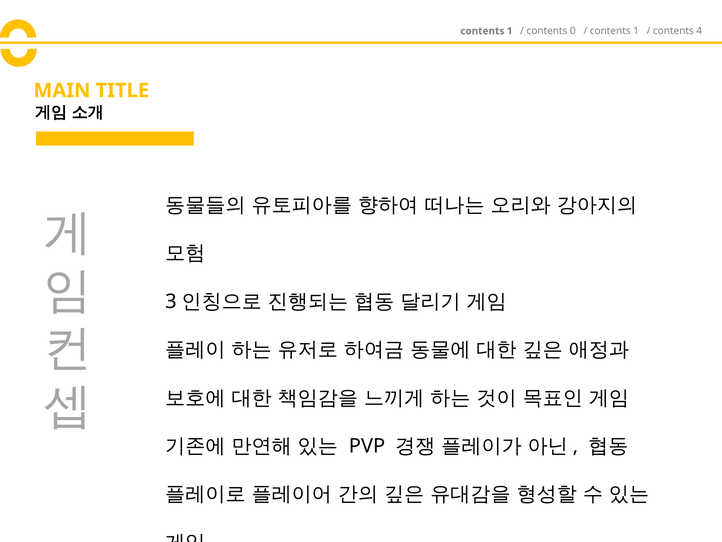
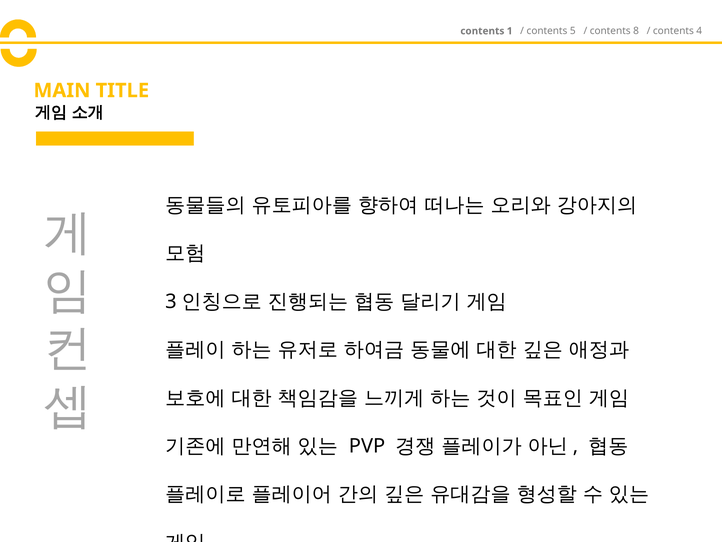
0: 0 -> 5
1 at (636, 31): 1 -> 8
